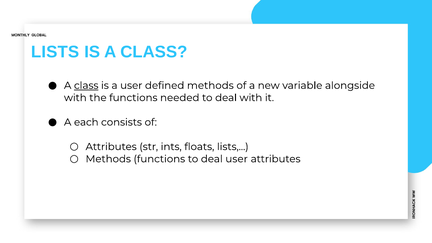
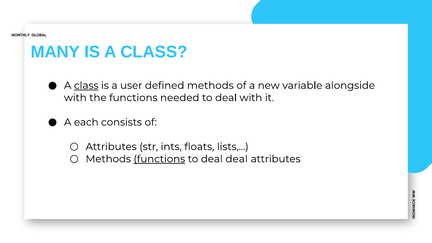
LISTS at (55, 52): LISTS -> MANY
functions at (159, 159) underline: none -> present
deal user: user -> deal
